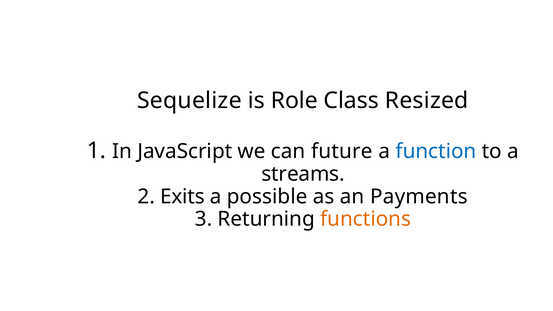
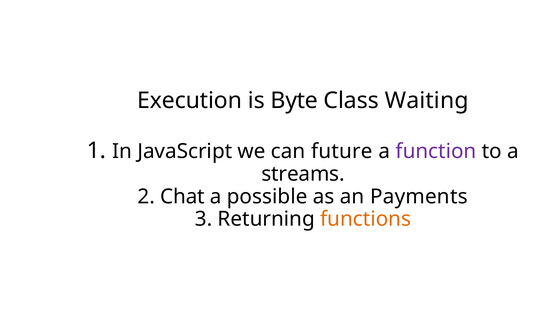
Sequelize: Sequelize -> Execution
Role: Role -> Byte
Resized: Resized -> Waiting
function colour: blue -> purple
Exits: Exits -> Chat
